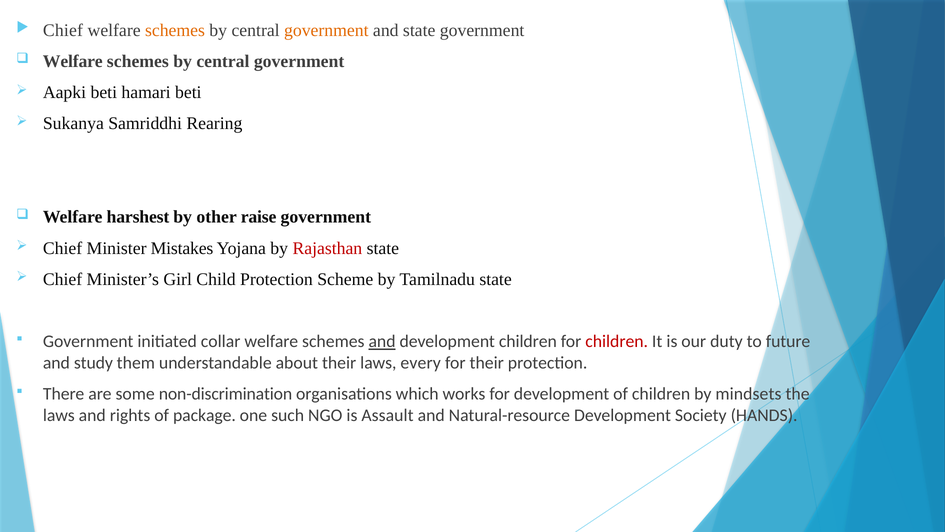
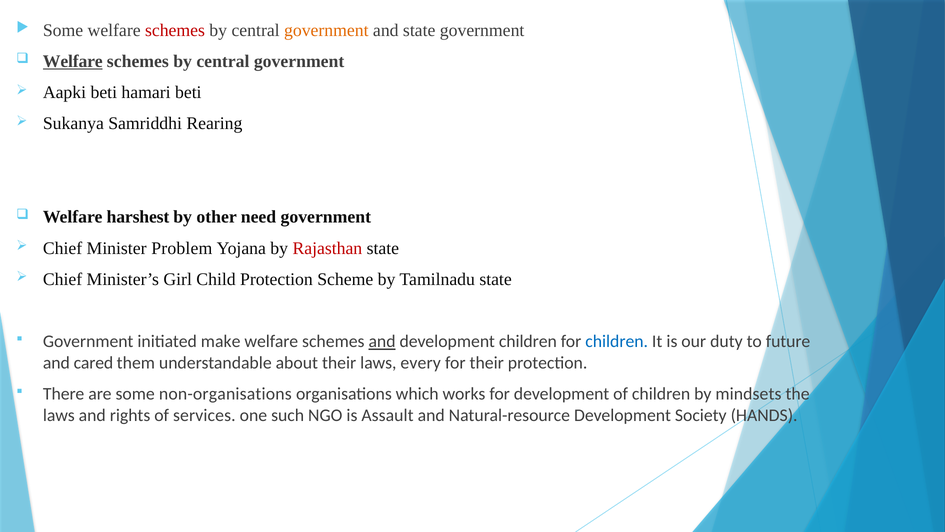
Chief at (63, 30): Chief -> Some
schemes at (175, 30) colour: orange -> red
Welfare at (73, 61) underline: none -> present
raise: raise -> need
Mistakes: Mistakes -> Problem
collar: collar -> make
children at (617, 341) colour: red -> blue
study: study -> cared
non-discrimination: non-discrimination -> non-organisations
package: package -> services
